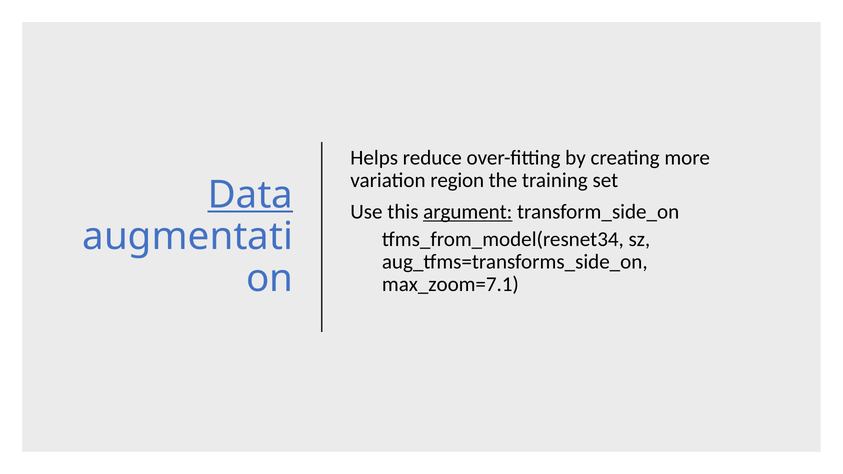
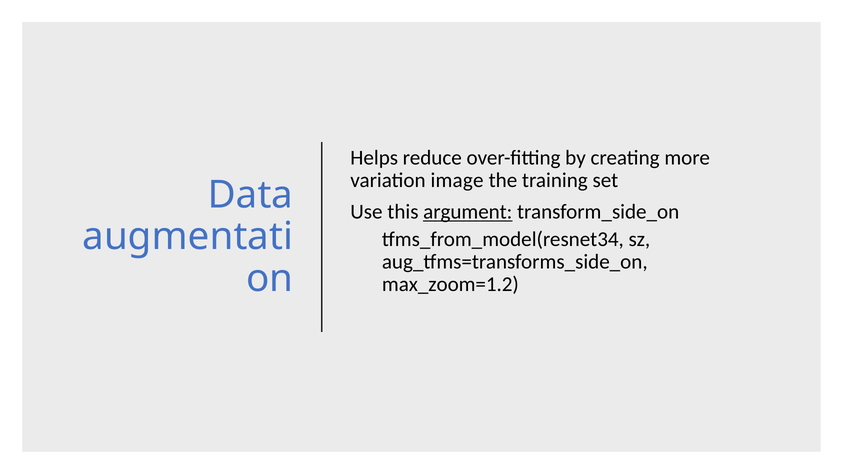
region: region -> image
Data underline: present -> none
max_zoom=7.1: max_zoom=7.1 -> max_zoom=1.2
